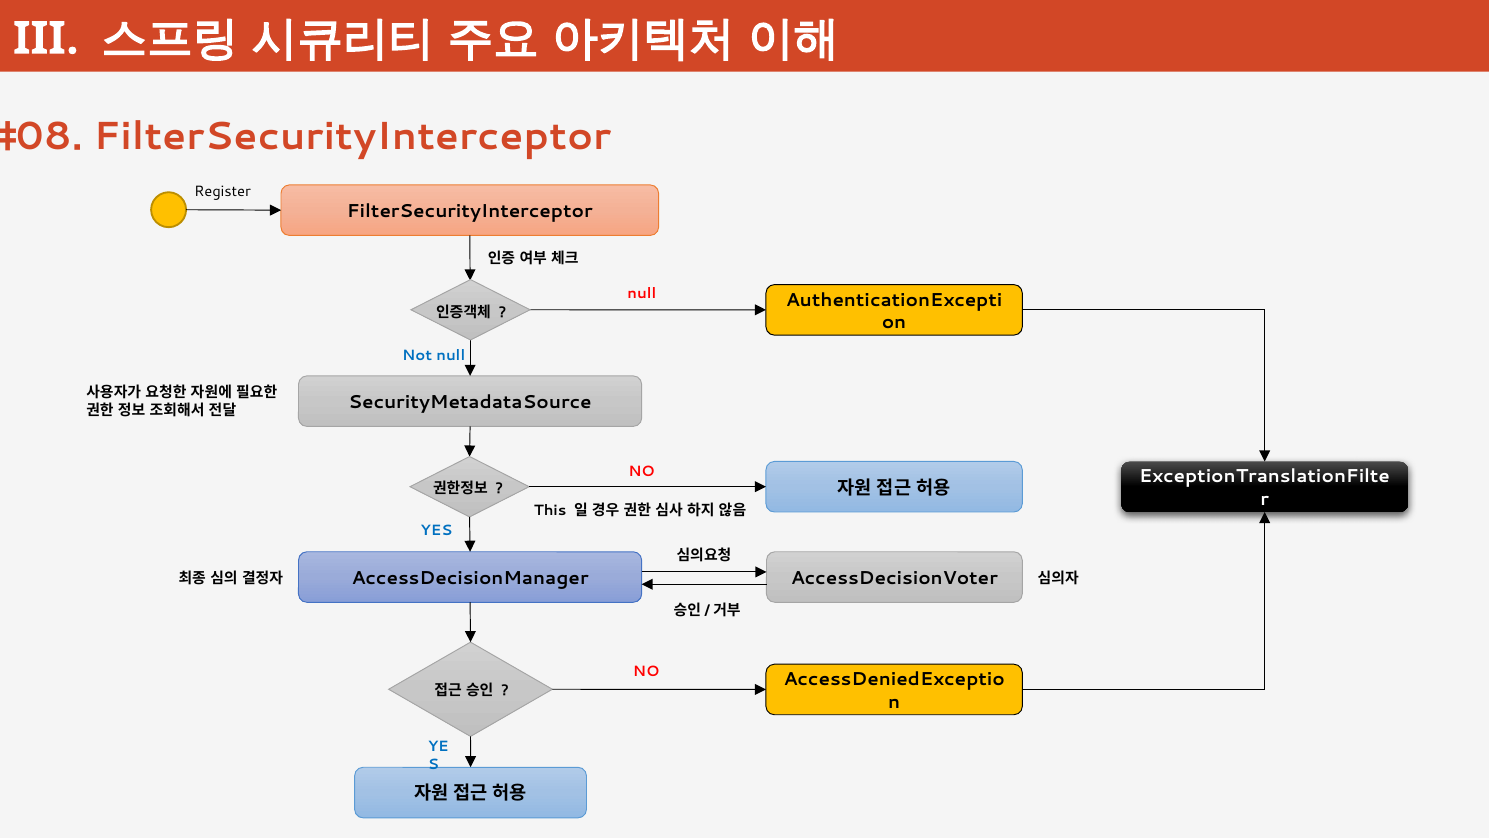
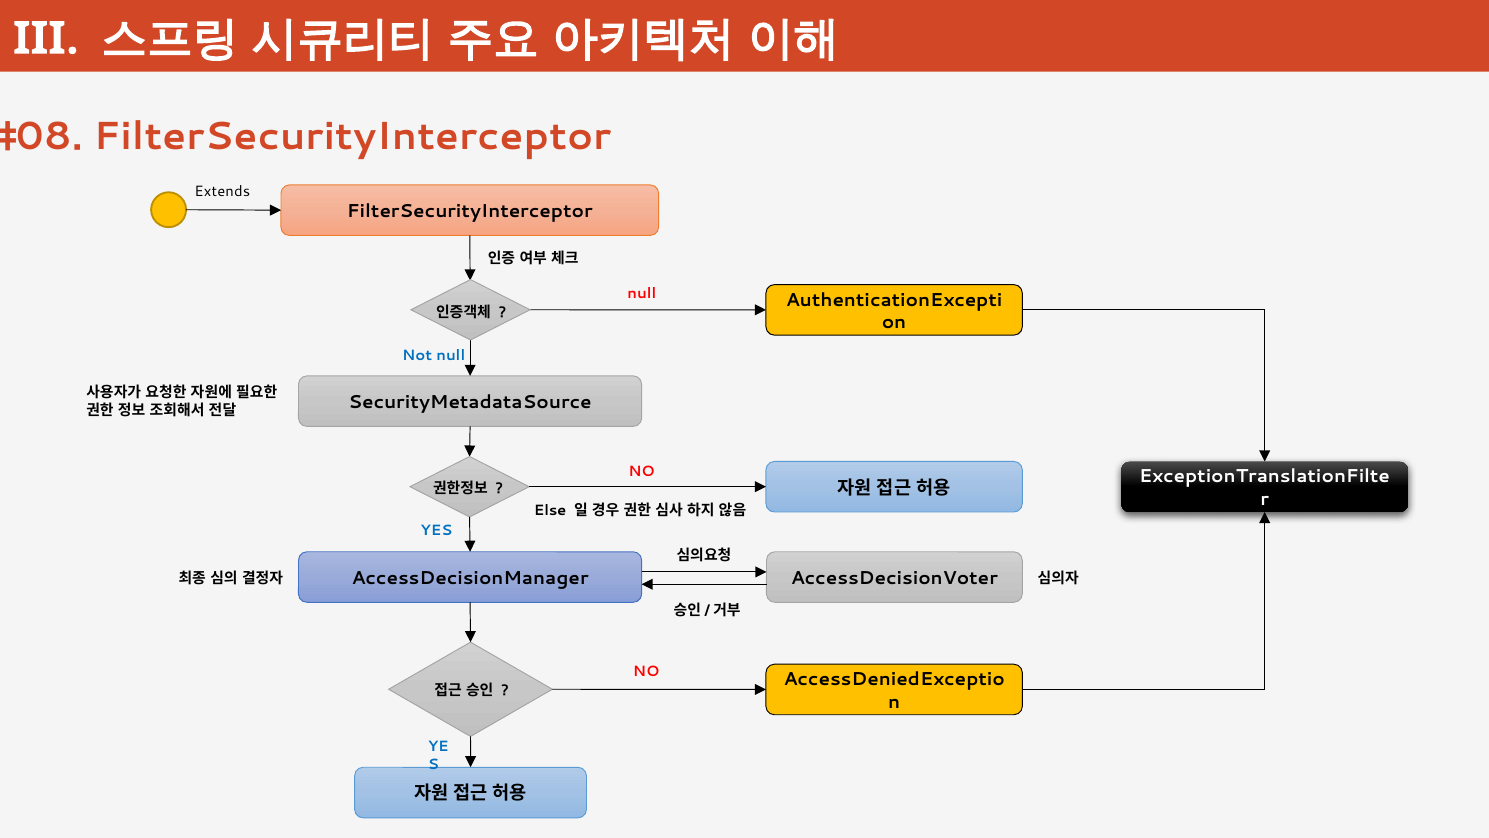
Register: Register -> Extends
This: This -> Else
